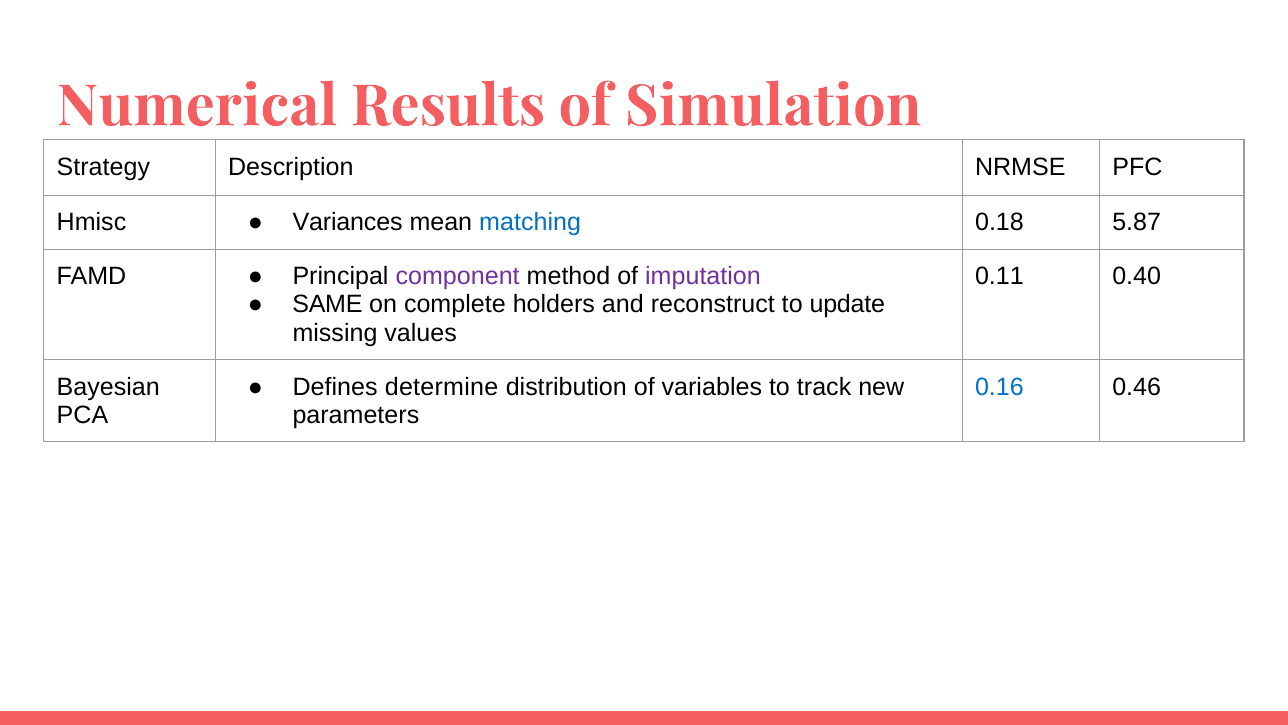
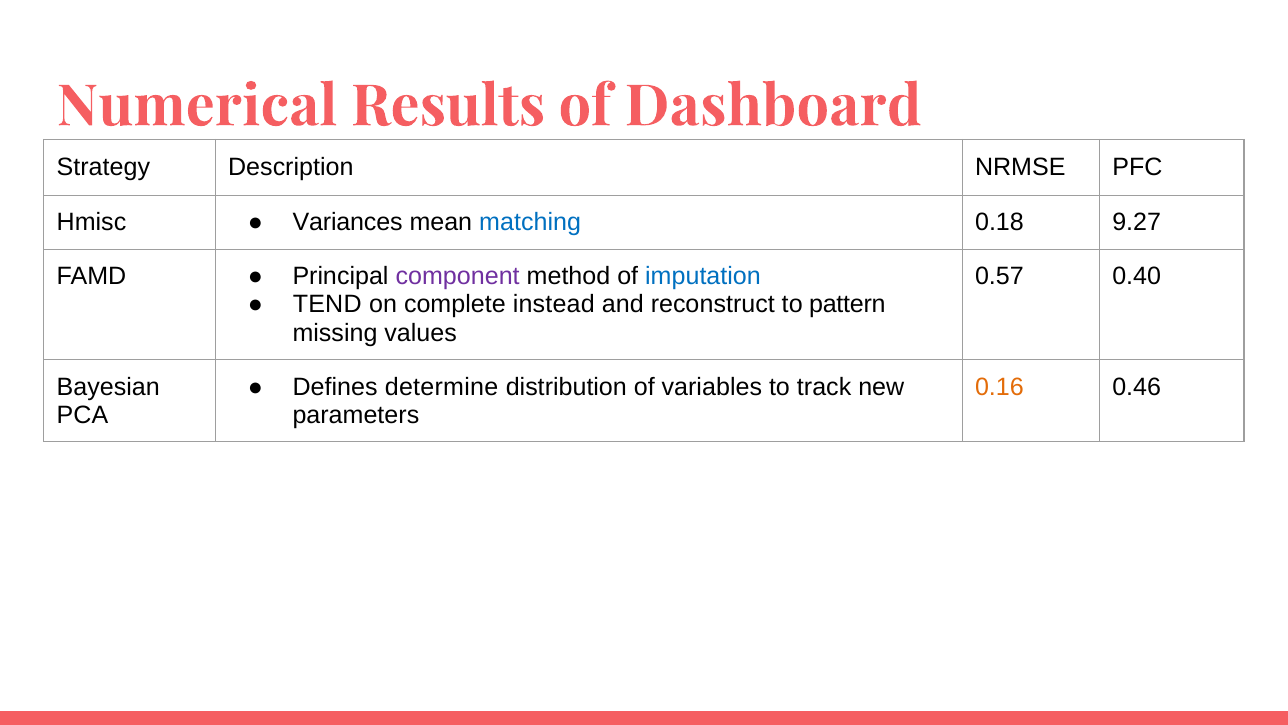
Simulation: Simulation -> Dashboard
5.87: 5.87 -> 9.27
imputation colour: purple -> blue
0.11: 0.11 -> 0.57
SAME: SAME -> TEND
holders: holders -> instead
update: update -> pattern
0.16 colour: blue -> orange
